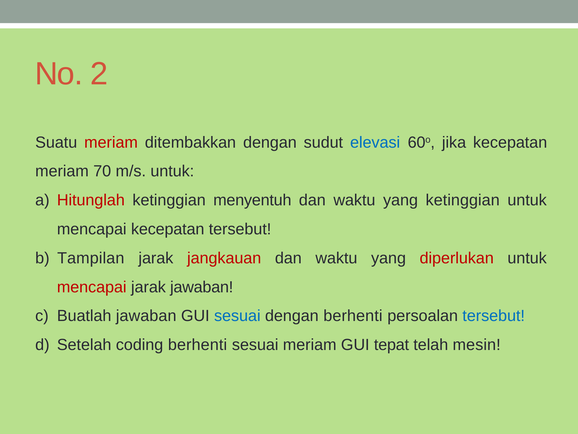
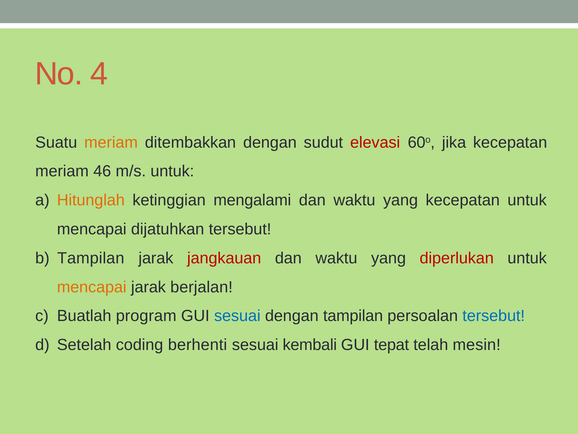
2: 2 -> 4
meriam at (111, 142) colour: red -> orange
elevasi colour: blue -> red
70: 70 -> 46
Hitunglah colour: red -> orange
menyentuh: menyentuh -> mengalami
yang ketinggian: ketinggian -> kecepatan
mencapai kecepatan: kecepatan -> dijatuhkan
mencapai at (92, 287) colour: red -> orange
jarak jawaban: jawaban -> berjalan
Buatlah jawaban: jawaban -> program
dengan berhenti: berhenti -> tampilan
sesuai meriam: meriam -> kembali
